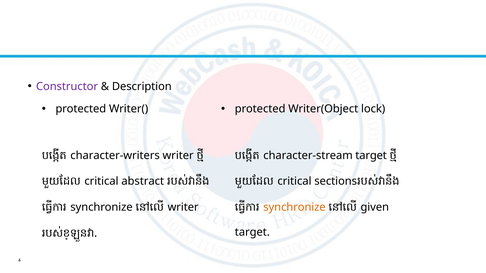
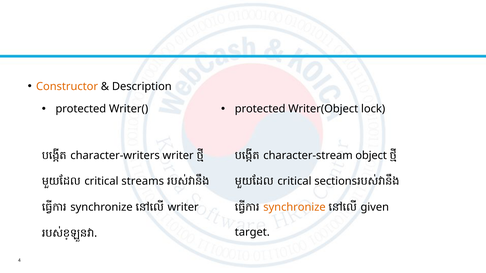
Constructor colour: purple -> orange
character-stream target: target -> object
abstract: abstract -> streams
